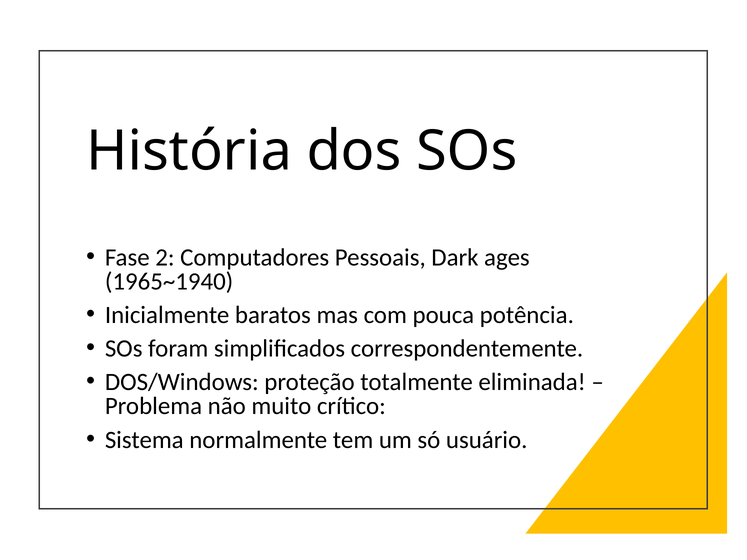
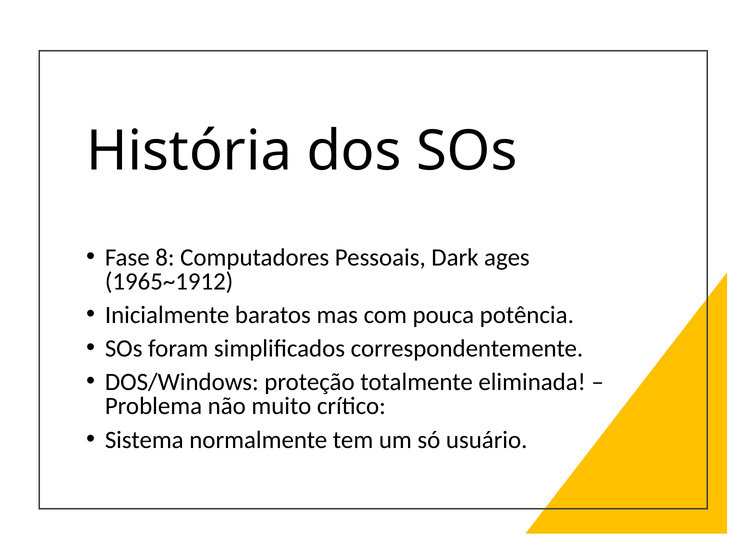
2: 2 -> 8
1965~1940: 1965~1940 -> 1965~1912
